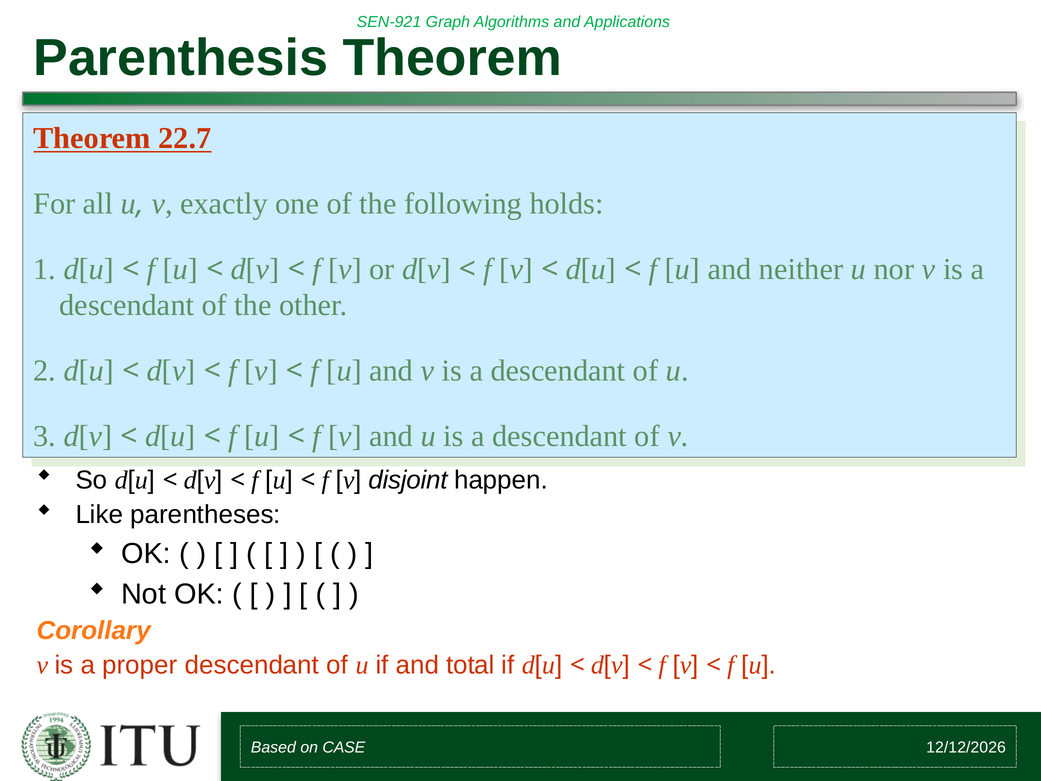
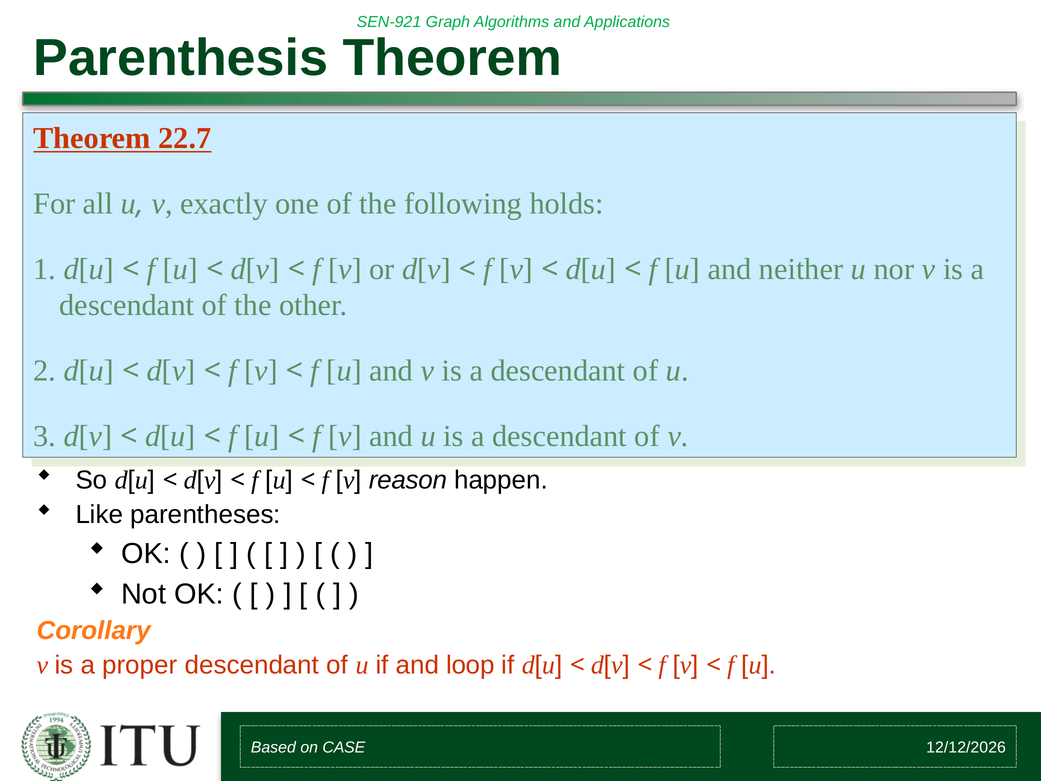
disjoint: disjoint -> reason
total: total -> loop
